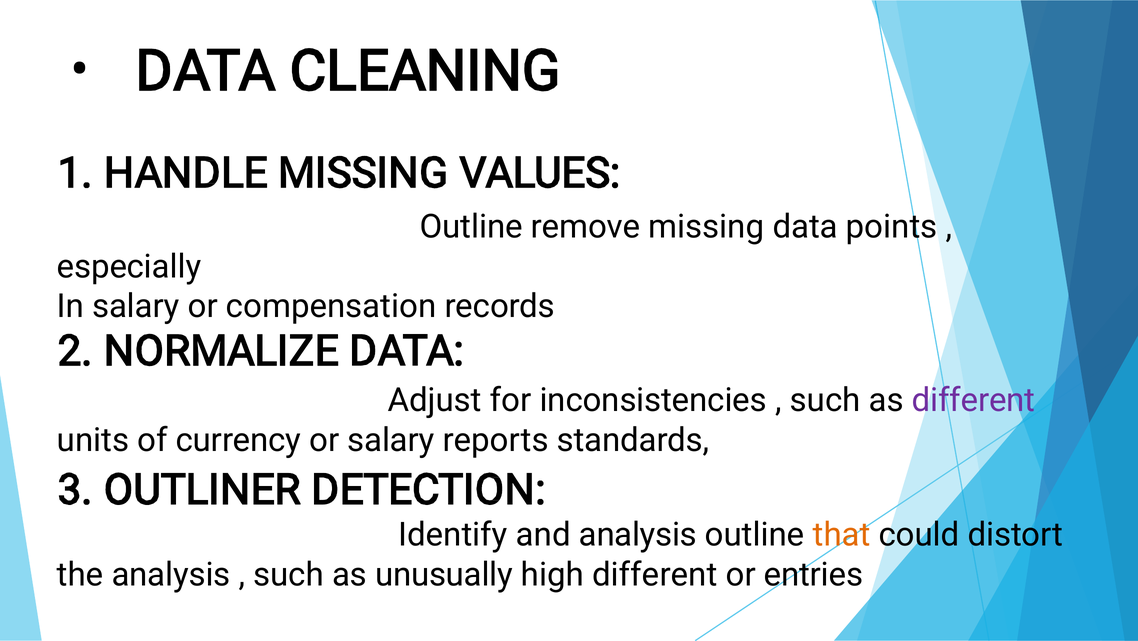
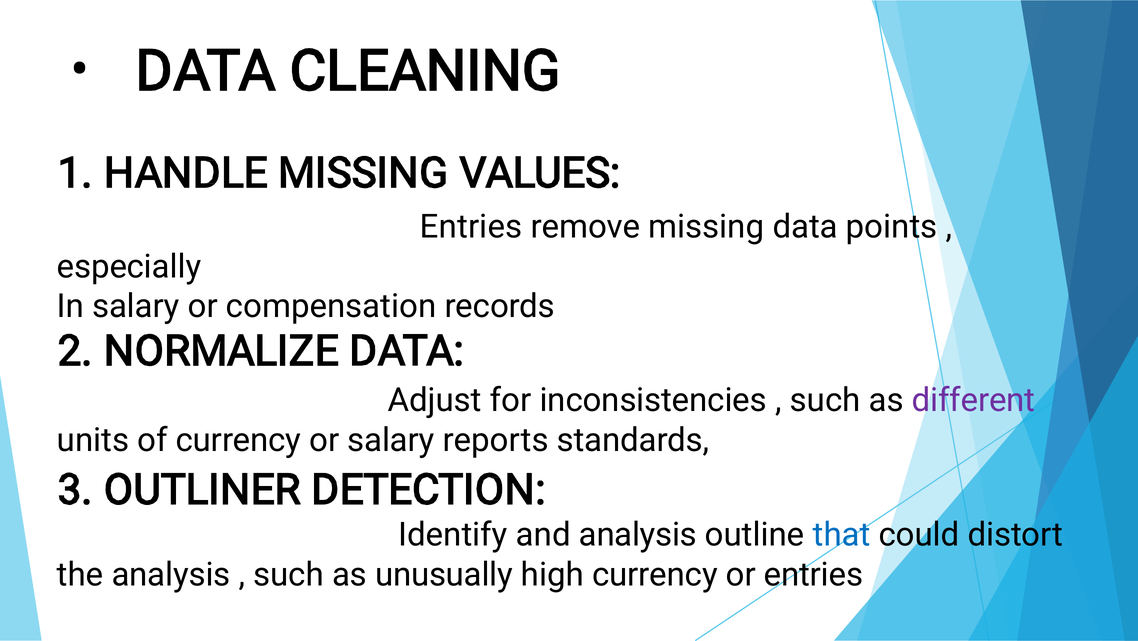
Outline at (471, 227): Outline -> Entries
that colour: orange -> blue
high different: different -> currency
